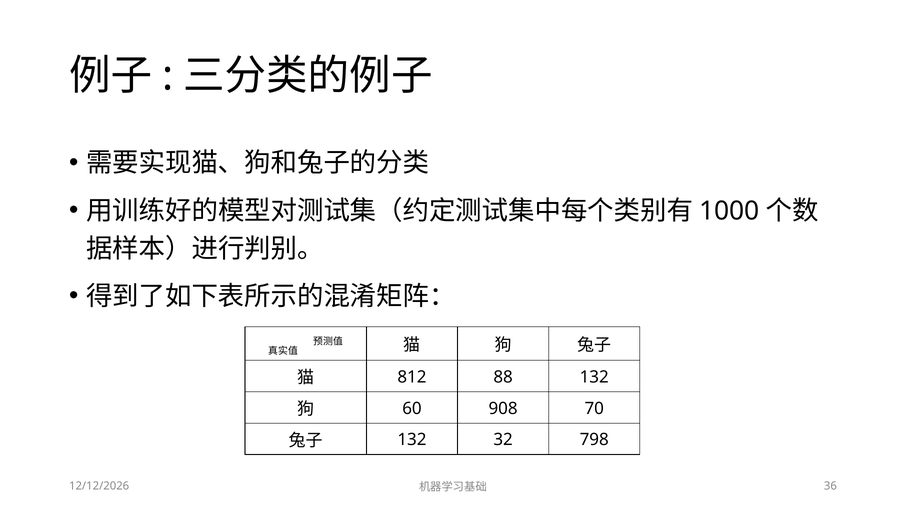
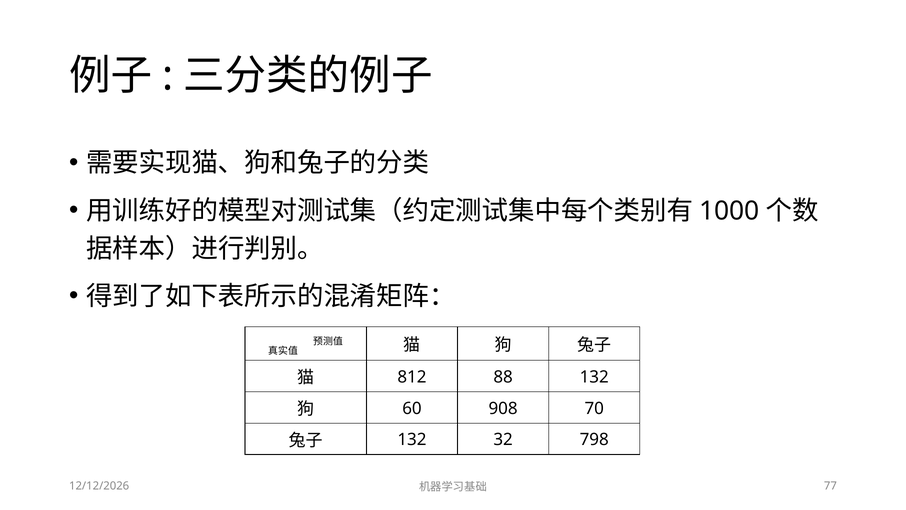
36: 36 -> 77
